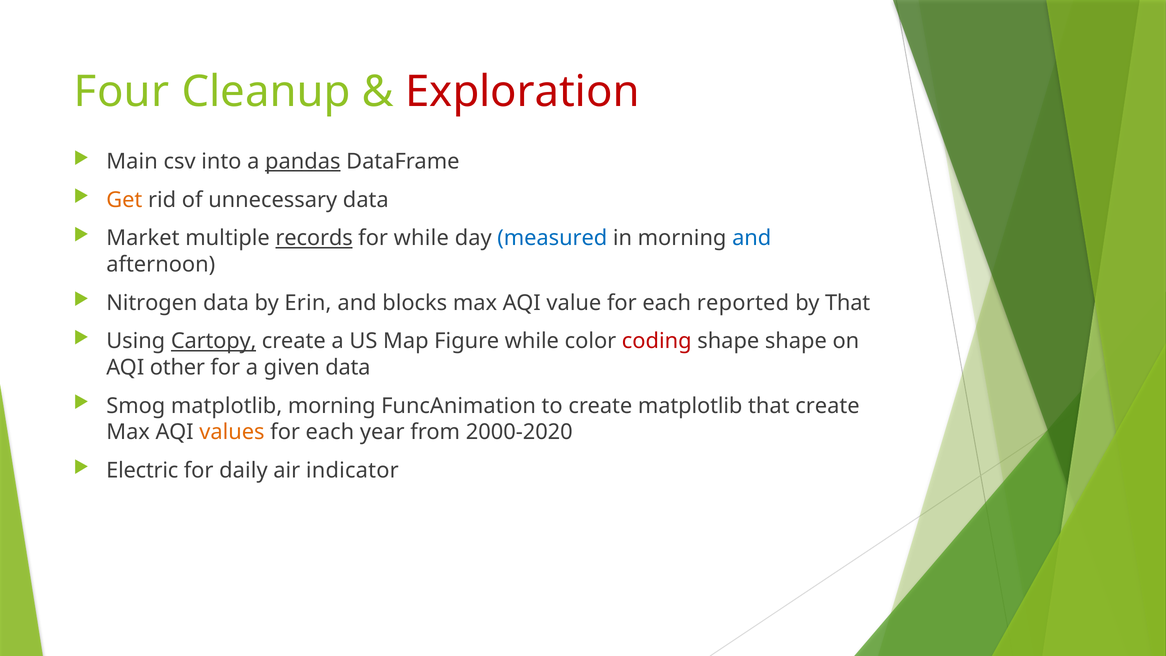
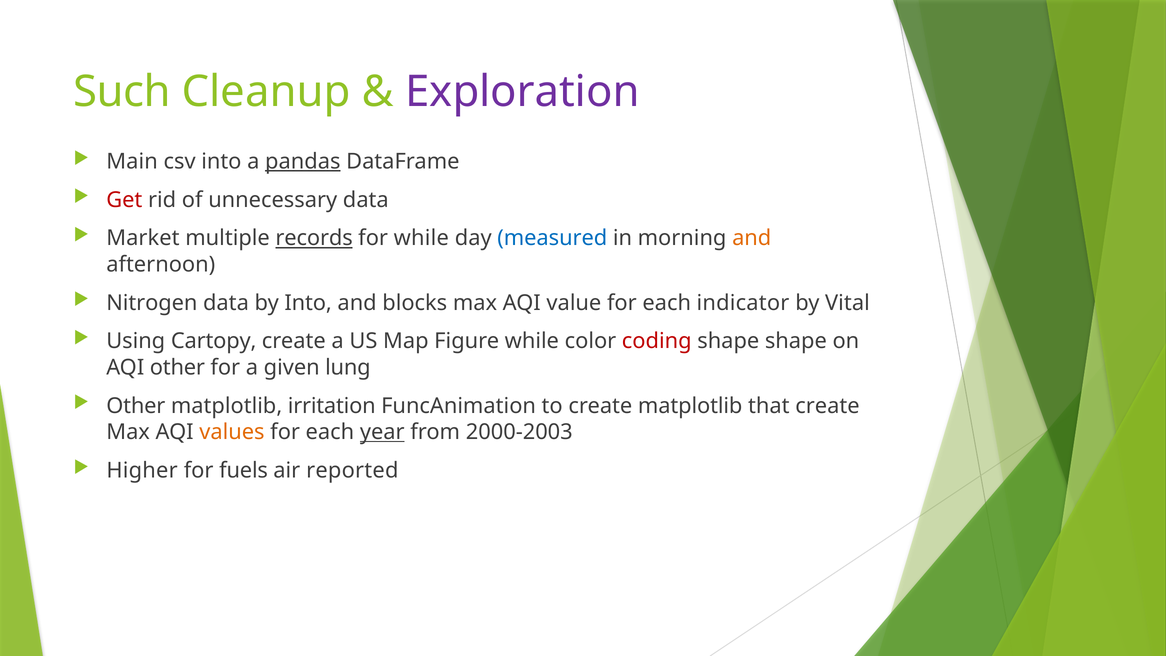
Four: Four -> Such
Exploration colour: red -> purple
Get colour: orange -> red
and at (752, 238) colour: blue -> orange
by Erin: Erin -> Into
reported: reported -> indicator
by That: That -> Vital
Cartopy underline: present -> none
given data: data -> lung
Smog at (136, 406): Smog -> Other
matplotlib morning: morning -> irritation
year underline: none -> present
2000-2020: 2000-2020 -> 2000-2003
Electric: Electric -> Higher
daily: daily -> fuels
indicator: indicator -> reported
